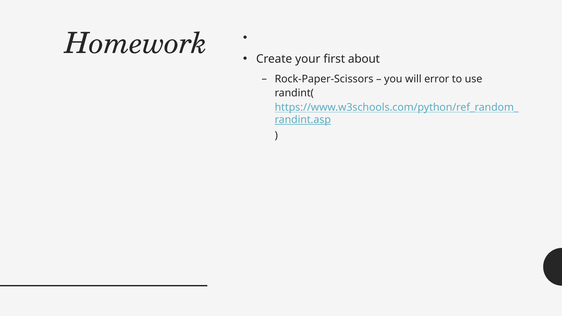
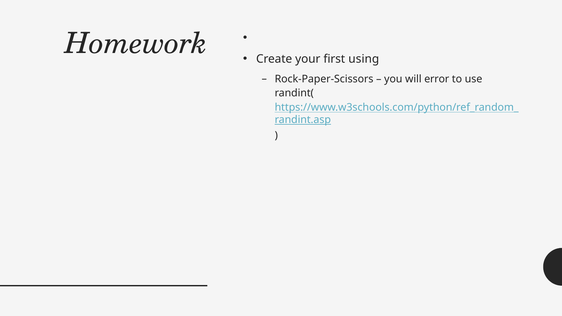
about: about -> using
